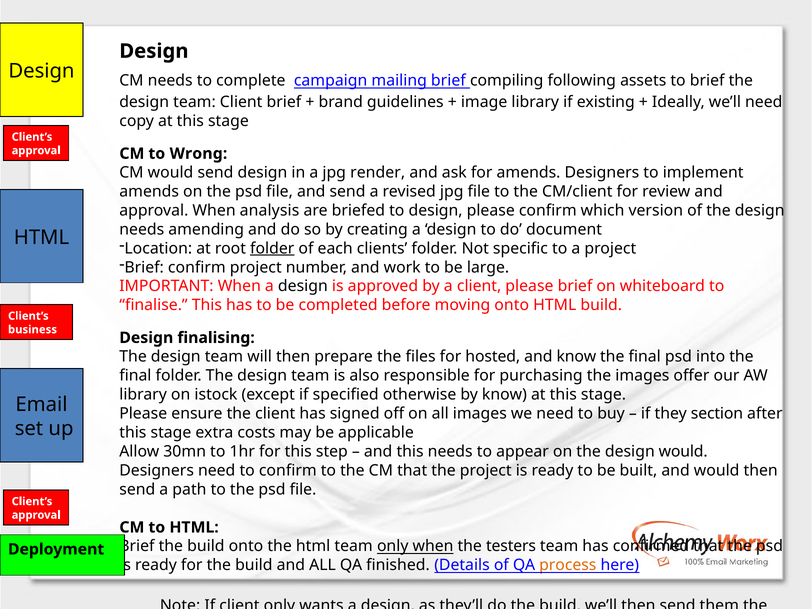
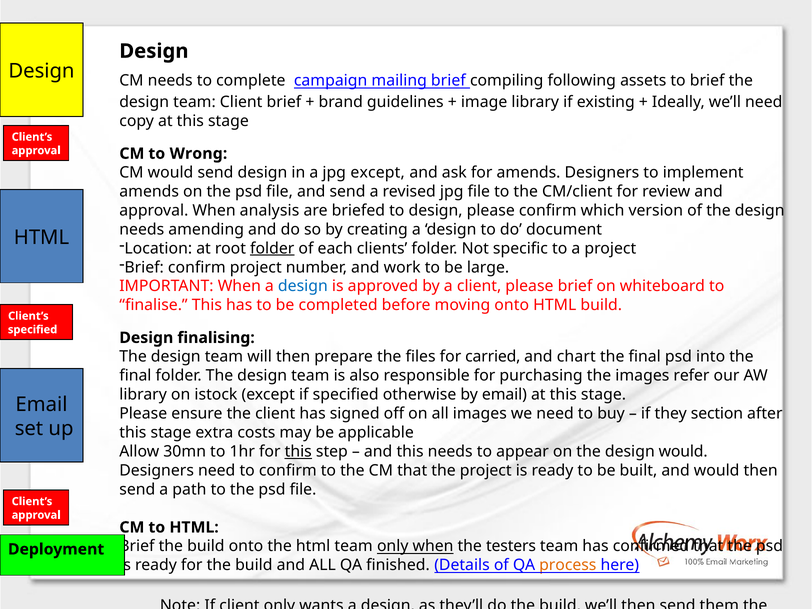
jpg render: render -> except
design at (303, 286) colour: black -> blue
business at (32, 330): business -> specified
hosted: hosted -> carried
and know: know -> chart
offer: offer -> refer
by know: know -> email
this at (298, 451) underline: none -> present
